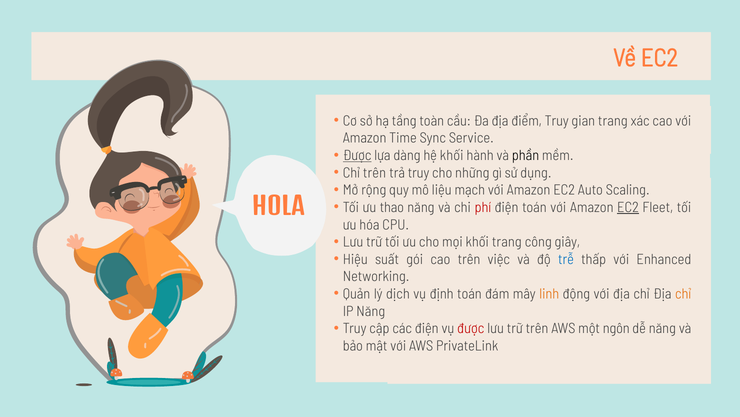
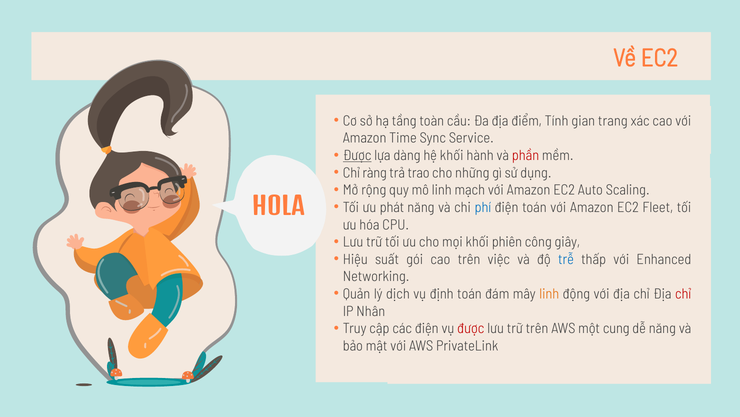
điểm Truy: Truy -> Tính
phần colour: black -> red
Chỉ trên: trên -> ràng
trả truy: truy -> trao
mô liệu: liệu -> linh
thao: thao -> phát
phí colour: red -> blue
EC2 at (628, 207) underline: present -> none
khối trang: trang -> phiên
chỉ at (683, 293) colour: orange -> red
IP Năng: Năng -> Nhân
ngôn: ngôn -> cung
